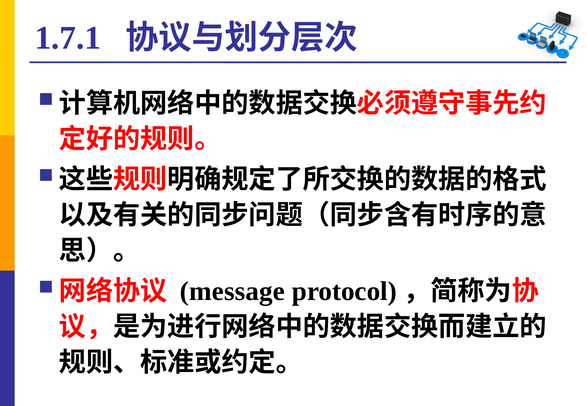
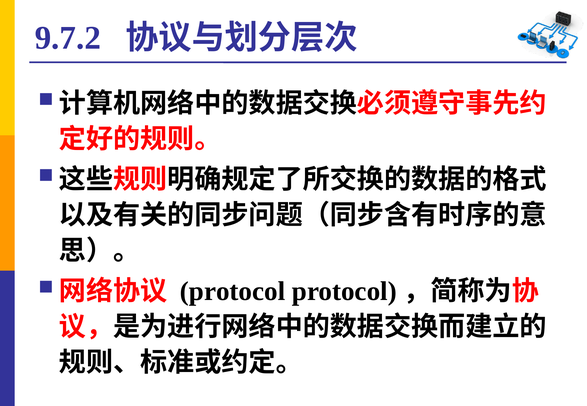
1.7.1: 1.7.1 -> 9.7.2
message at (232, 291): message -> protocol
